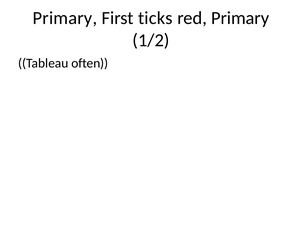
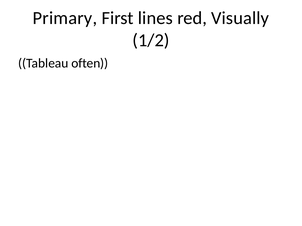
ticks: ticks -> lines
red Primary: Primary -> Visually
